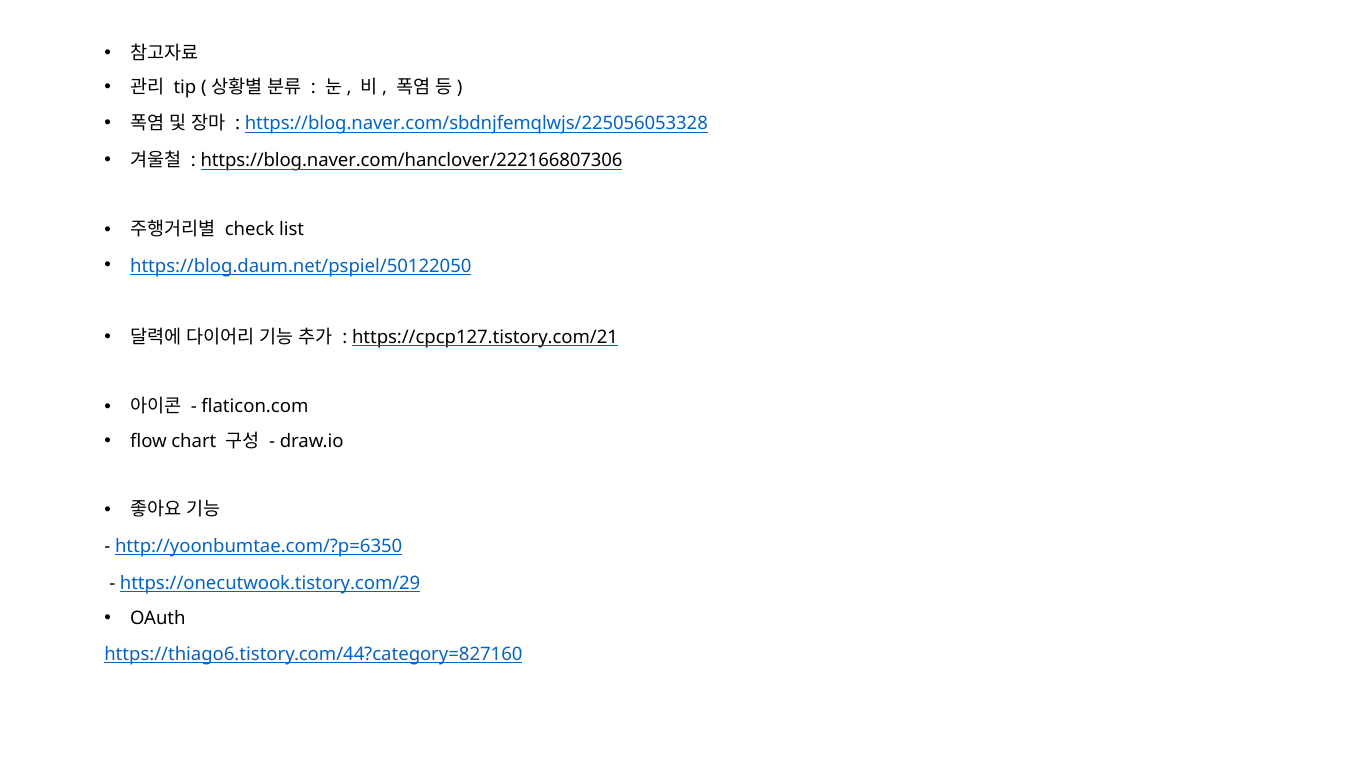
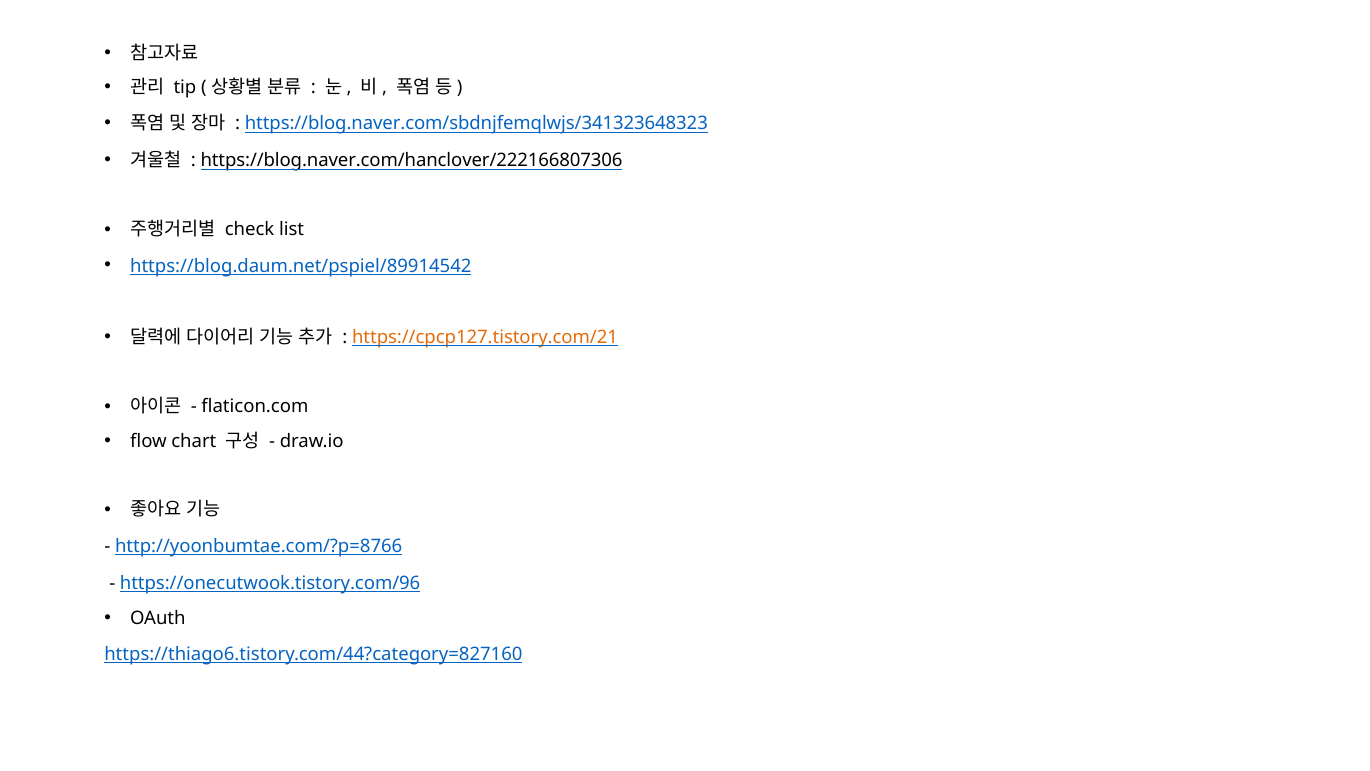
https://blog.naver.com/sbdnjfemqlwjs/225056053328: https://blog.naver.com/sbdnjfemqlwjs/225056053328 -> https://blog.naver.com/sbdnjfemqlwjs/341323648323
https://blog.daum.net/pspiel/50122050: https://blog.daum.net/pspiel/50122050 -> https://blog.daum.net/pspiel/89914542
https://cpcp127.tistory.com/21 colour: black -> orange
http://yoonbumtae.com/?p=6350: http://yoonbumtae.com/?p=6350 -> http://yoonbumtae.com/?p=8766
https://onecutwook.tistory.com/29: https://onecutwook.tistory.com/29 -> https://onecutwook.tistory.com/96
